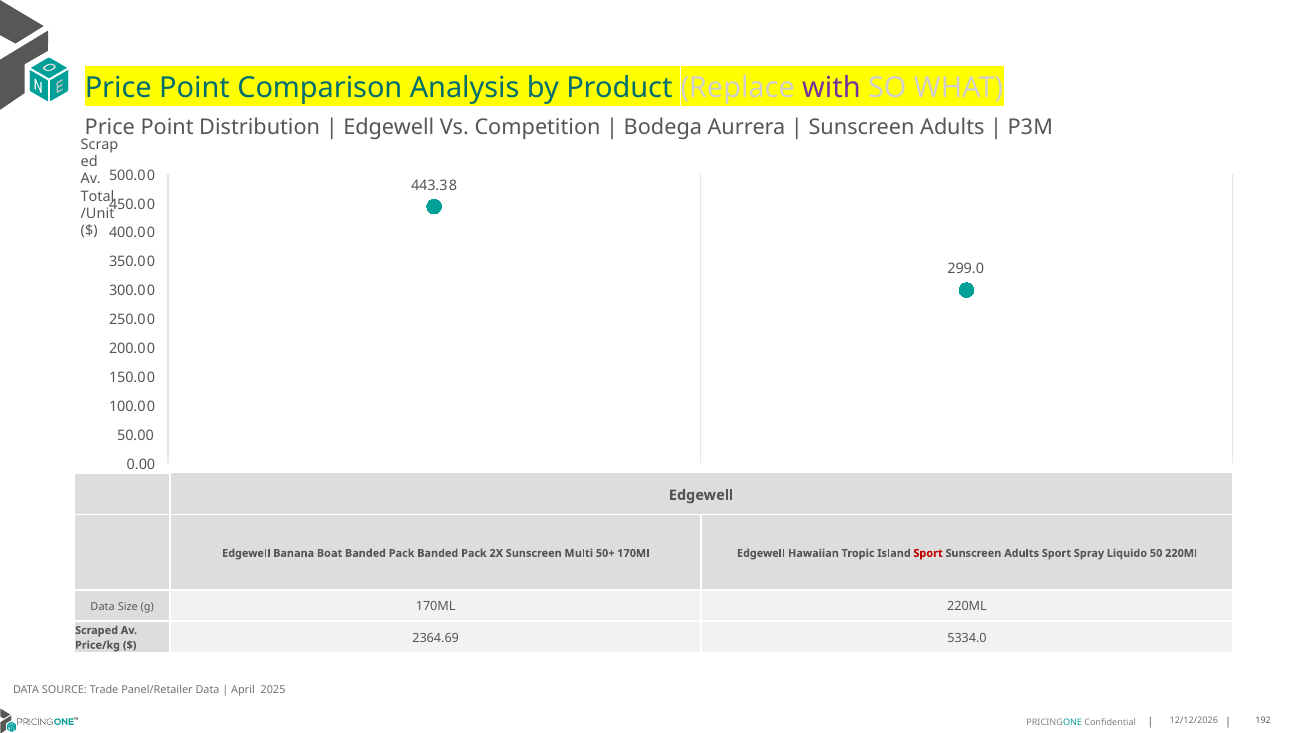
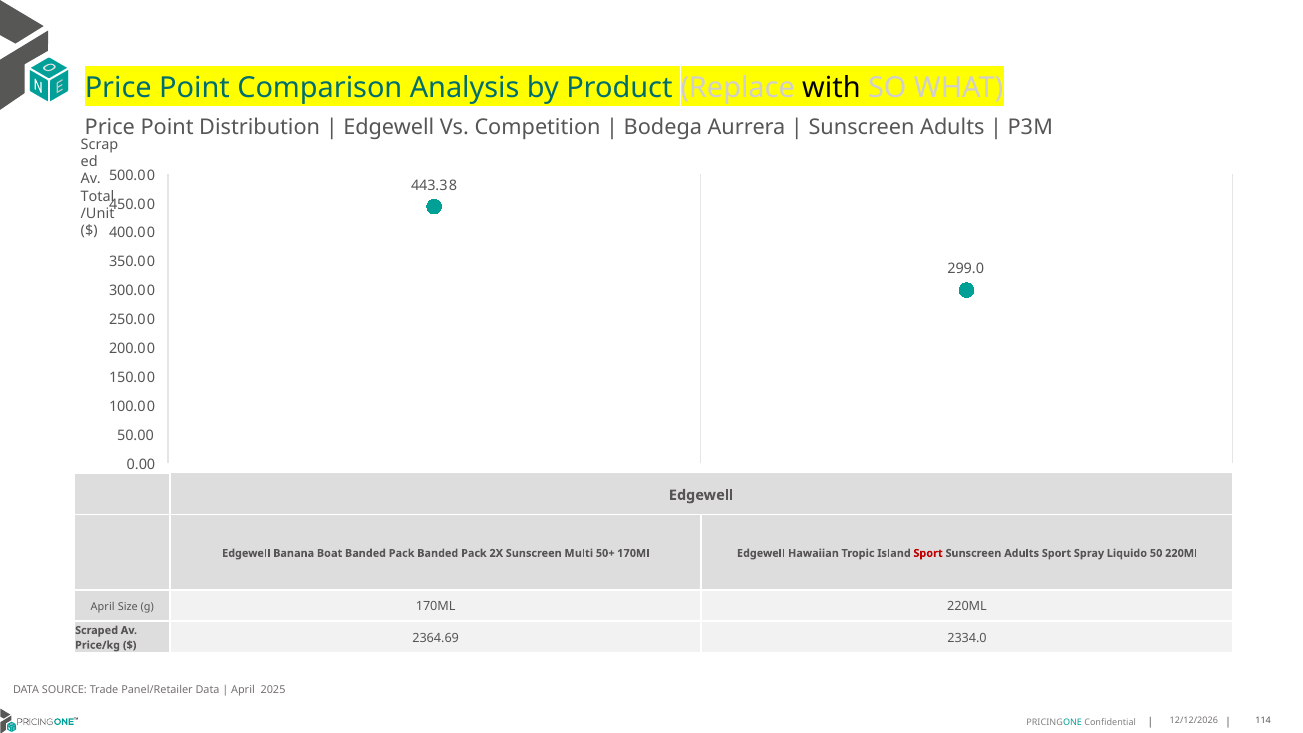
with colour: purple -> black
Data at (103, 607): Data -> April
5334.0: 5334.0 -> 2334.0
192: 192 -> 114
